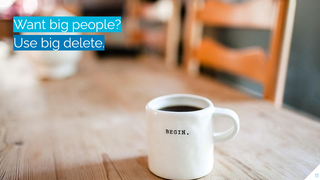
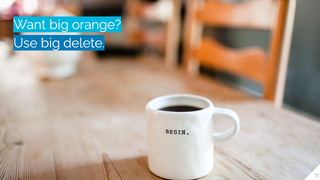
people: people -> orange
